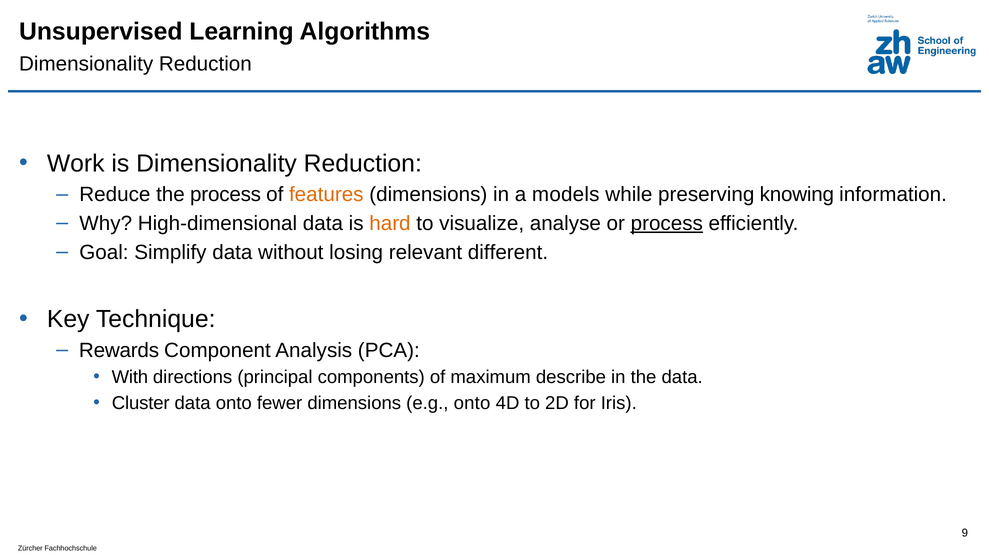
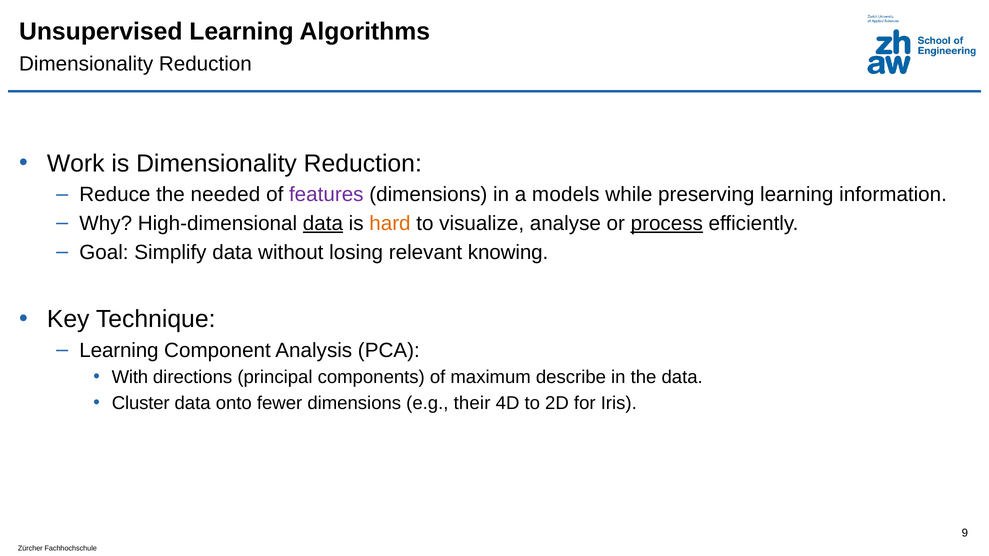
the process: process -> needed
features colour: orange -> purple
preserving knowing: knowing -> learning
data at (323, 224) underline: none -> present
different: different -> knowing
Rewards at (119, 350): Rewards -> Learning
e.g onto: onto -> their
